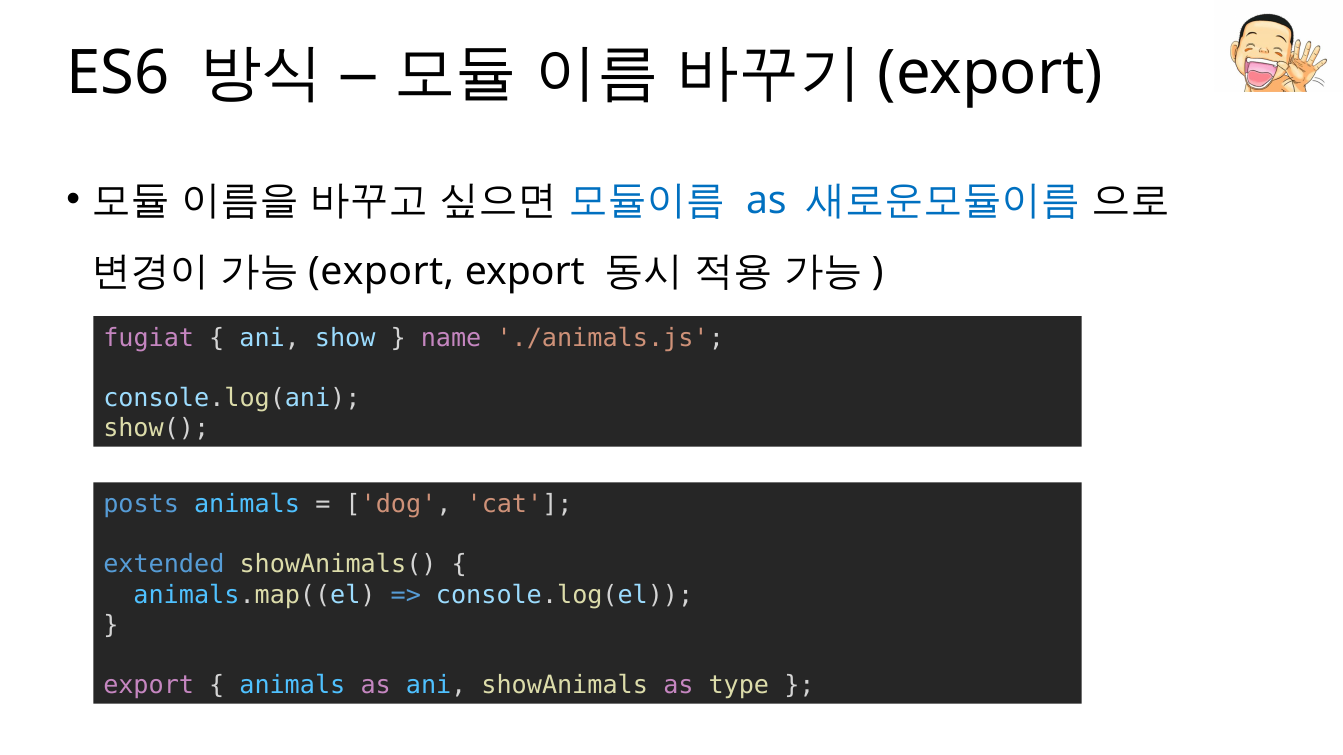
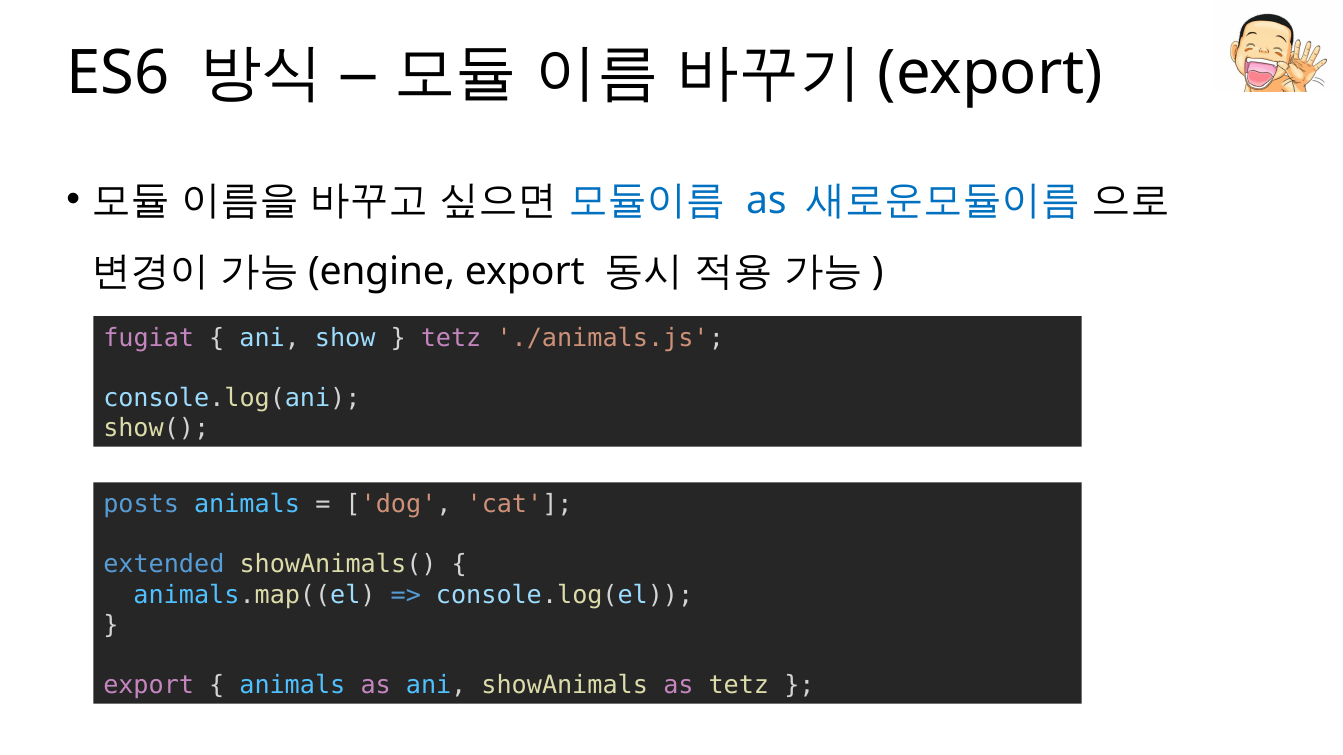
export at (381, 271): export -> engine
name at (451, 338): name -> tetz
as type: type -> tetz
